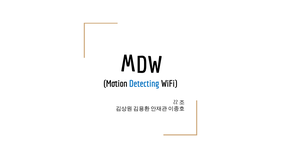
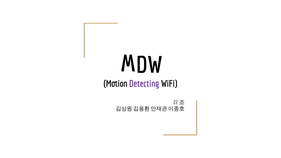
Detecting colour: blue -> purple
